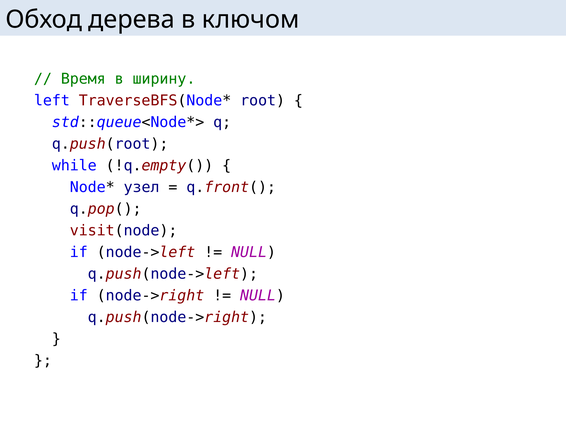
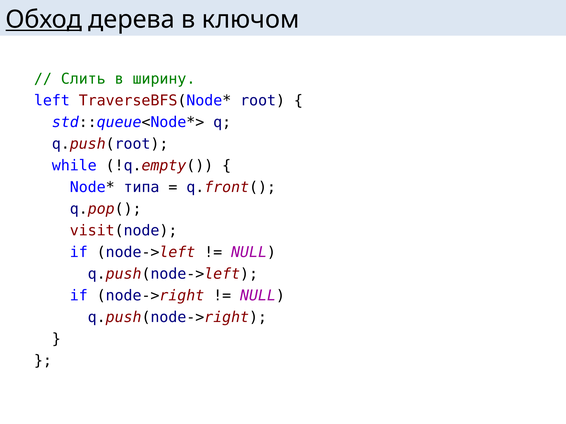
Обход underline: none -> present
Время: Время -> Слить
узел: узел -> типа
